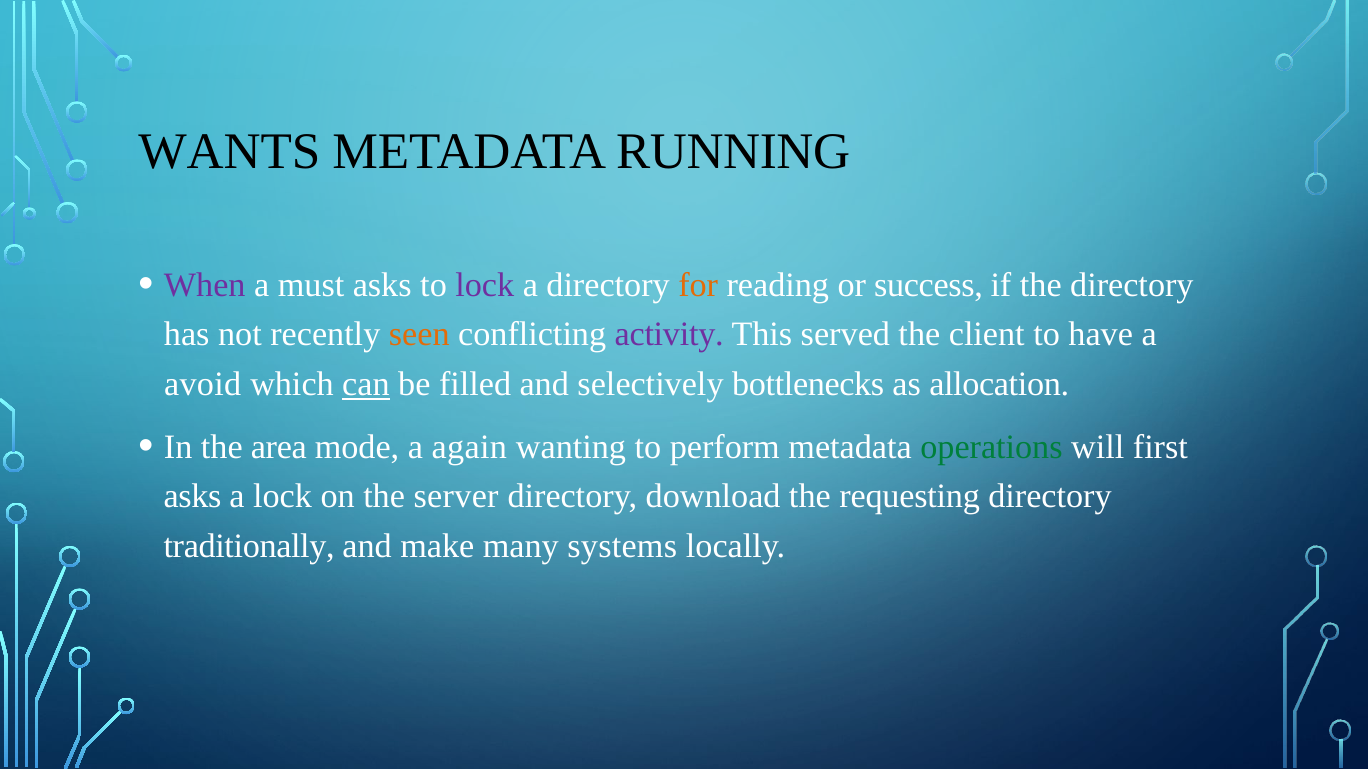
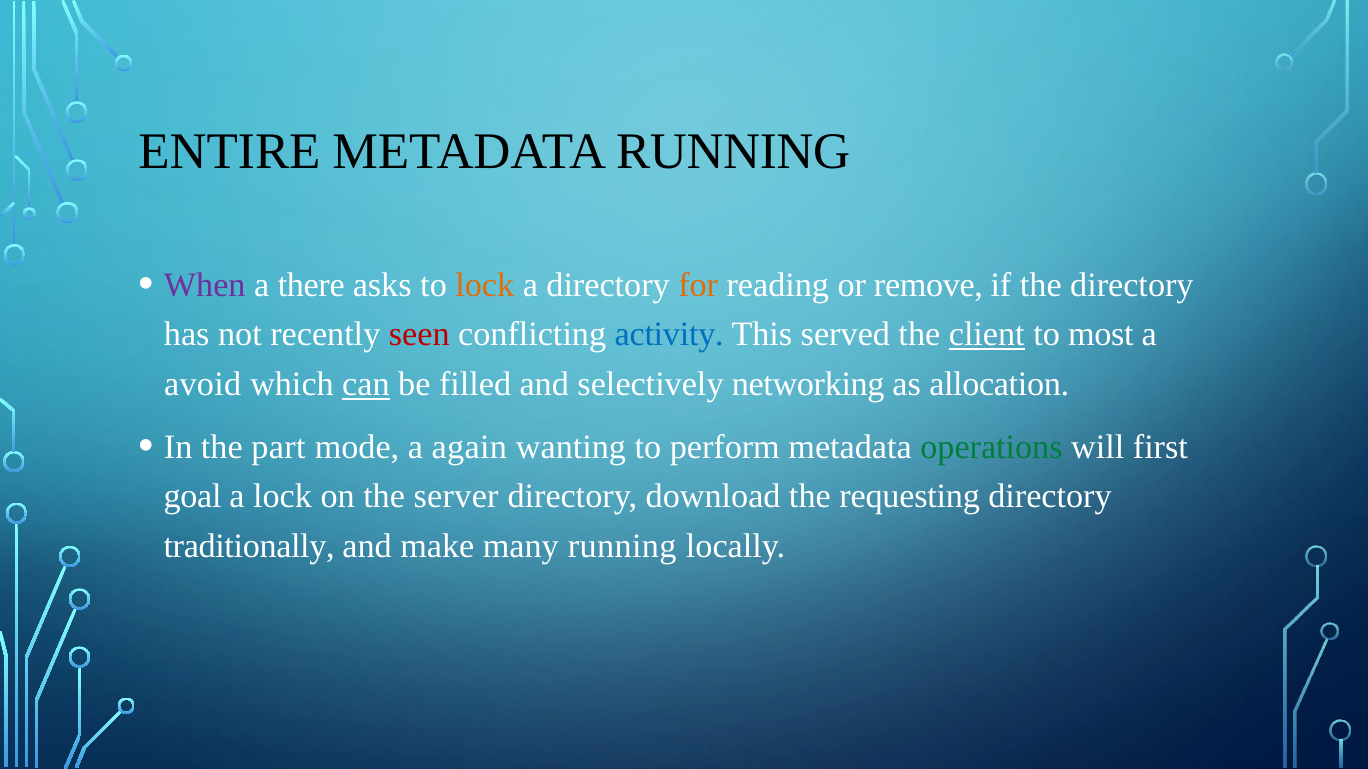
WANTS: WANTS -> ENTIRE
must: must -> there
lock at (485, 286) colour: purple -> orange
success: success -> remove
seen colour: orange -> red
activity colour: purple -> blue
client underline: none -> present
have: have -> most
bottlenecks: bottlenecks -> networking
area: area -> part
asks at (193, 497): asks -> goal
many systems: systems -> running
